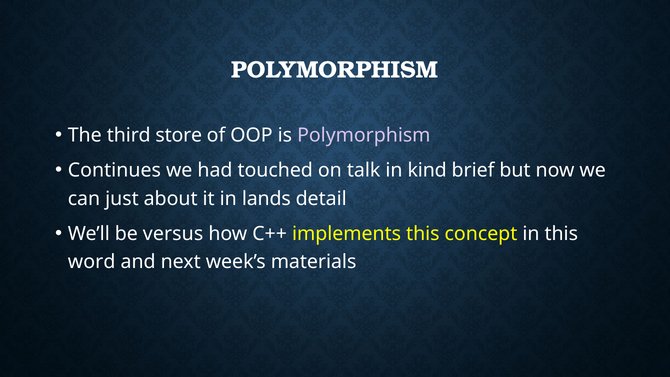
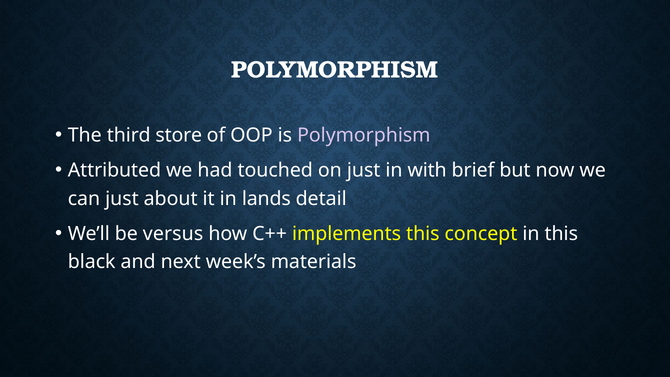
Continues: Continues -> Attributed
on talk: talk -> just
kind: kind -> with
word: word -> black
